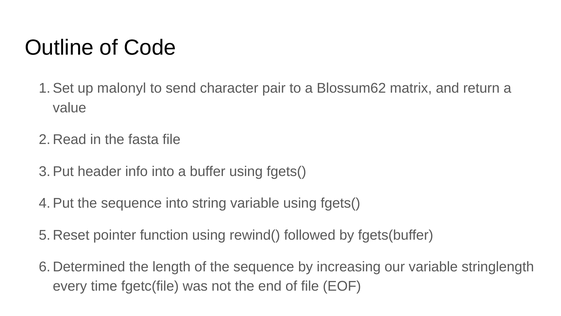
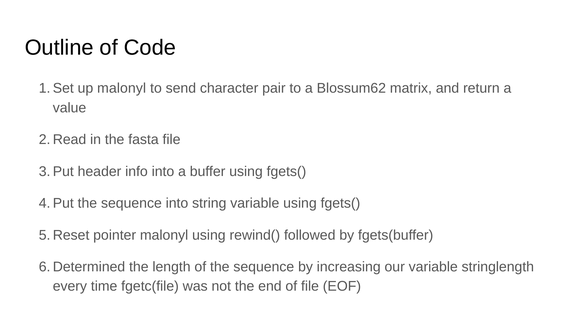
pointer function: function -> malonyl
